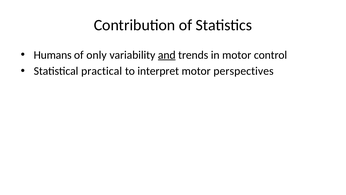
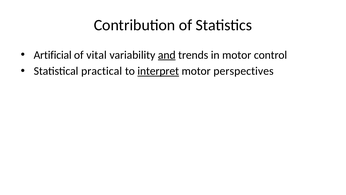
Humans: Humans -> Artificial
only: only -> vital
interpret underline: none -> present
